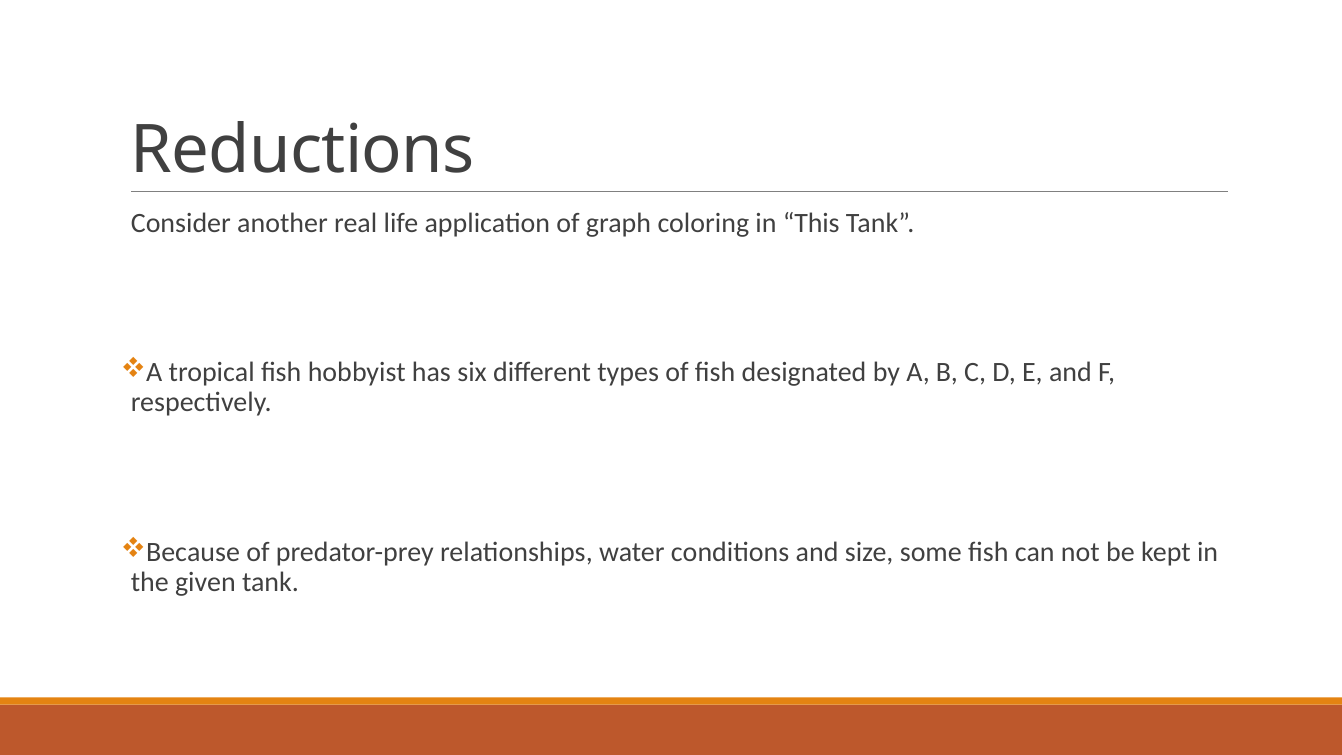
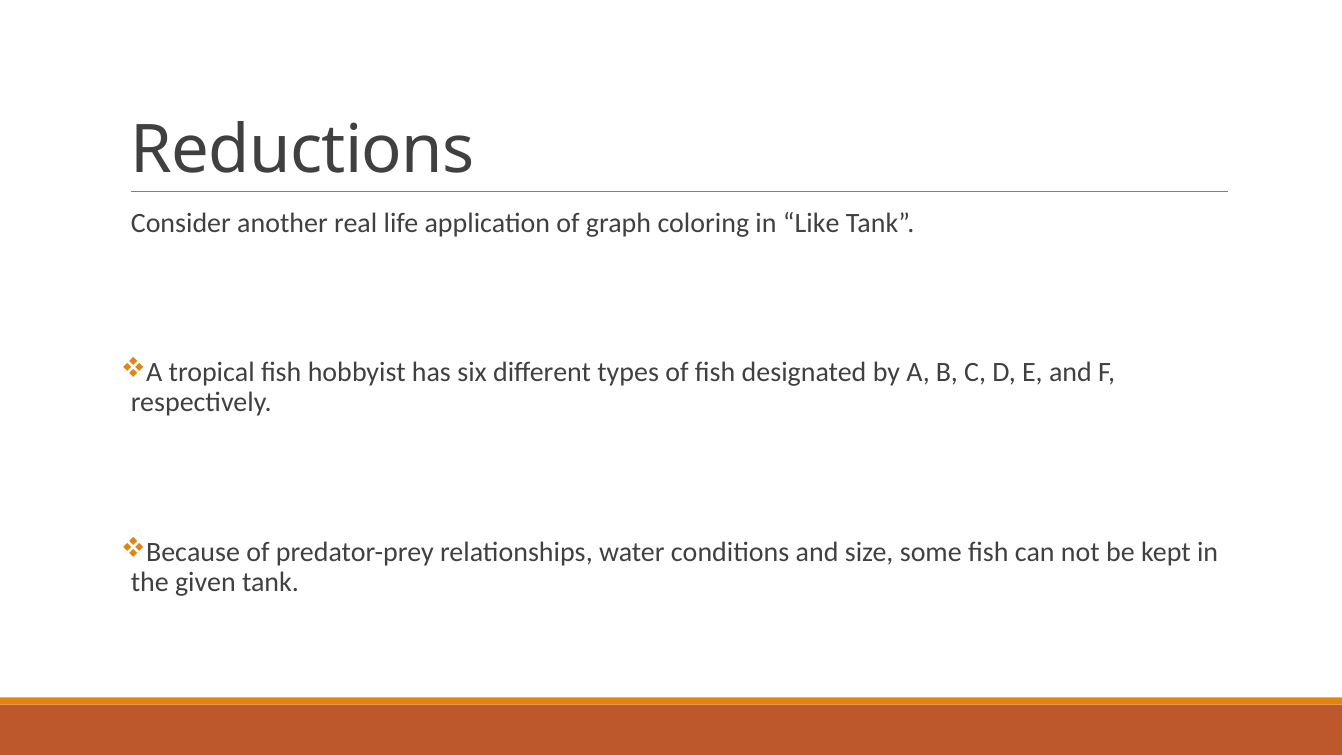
This: This -> Like
